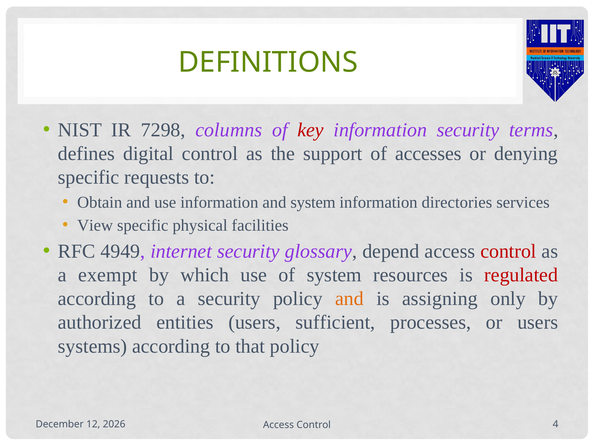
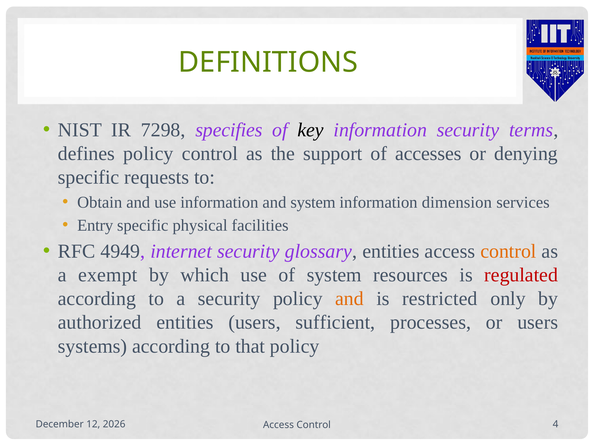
columns: columns -> specifies
key colour: red -> black
defines digital: digital -> policy
directories: directories -> dimension
View: View -> Entry
glossary depend: depend -> entities
control at (508, 252) colour: red -> orange
assigning: assigning -> restricted
